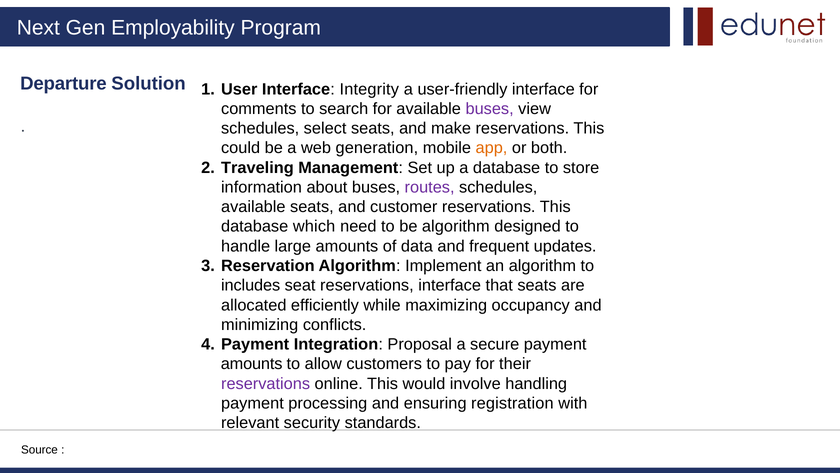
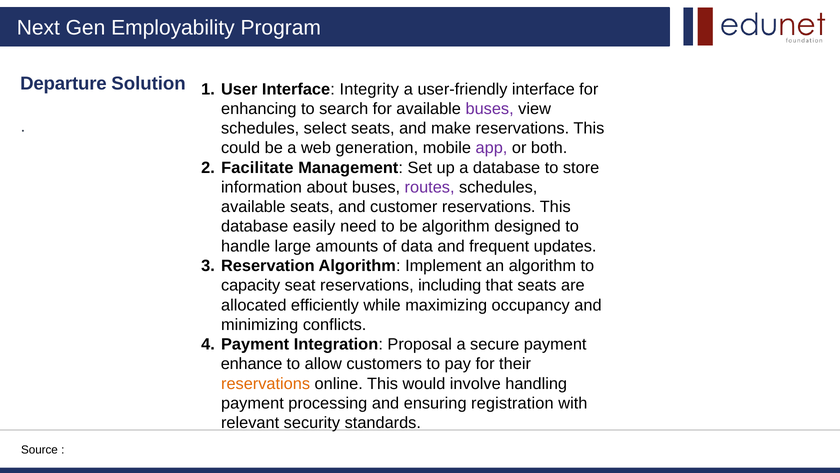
comments: comments -> enhancing
app colour: orange -> purple
Traveling: Traveling -> Facilitate
which: which -> easily
includes: includes -> capacity
reservations interface: interface -> including
amounts at (252, 364): amounts -> enhance
reservations at (266, 383) colour: purple -> orange
